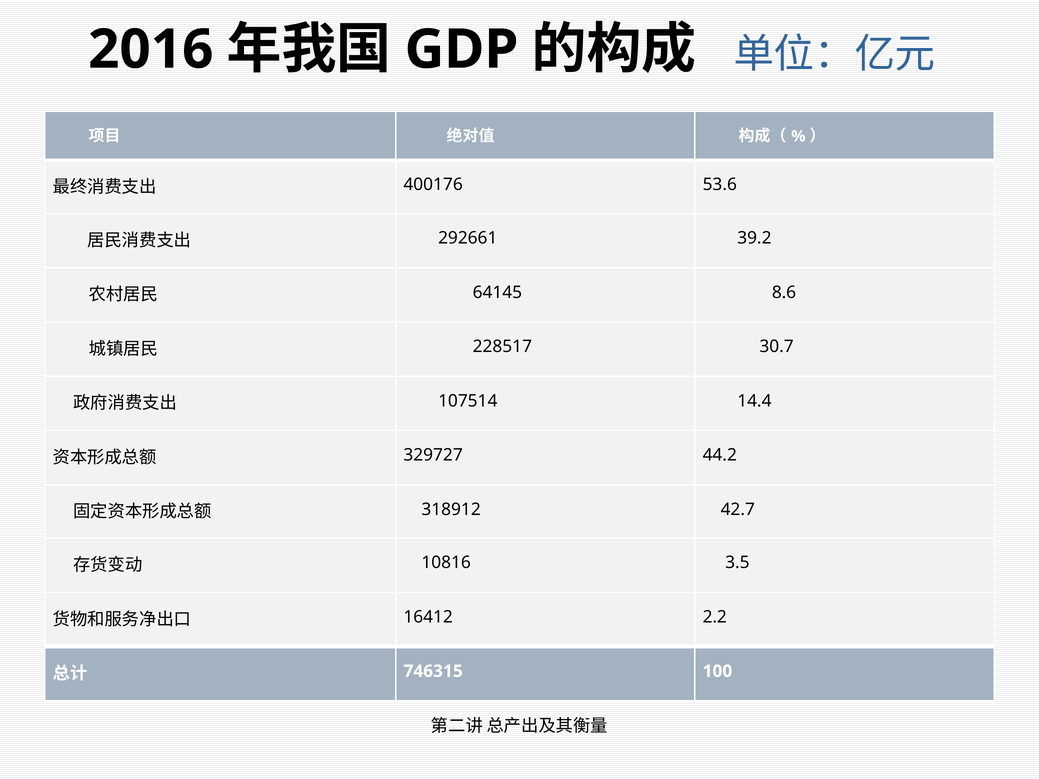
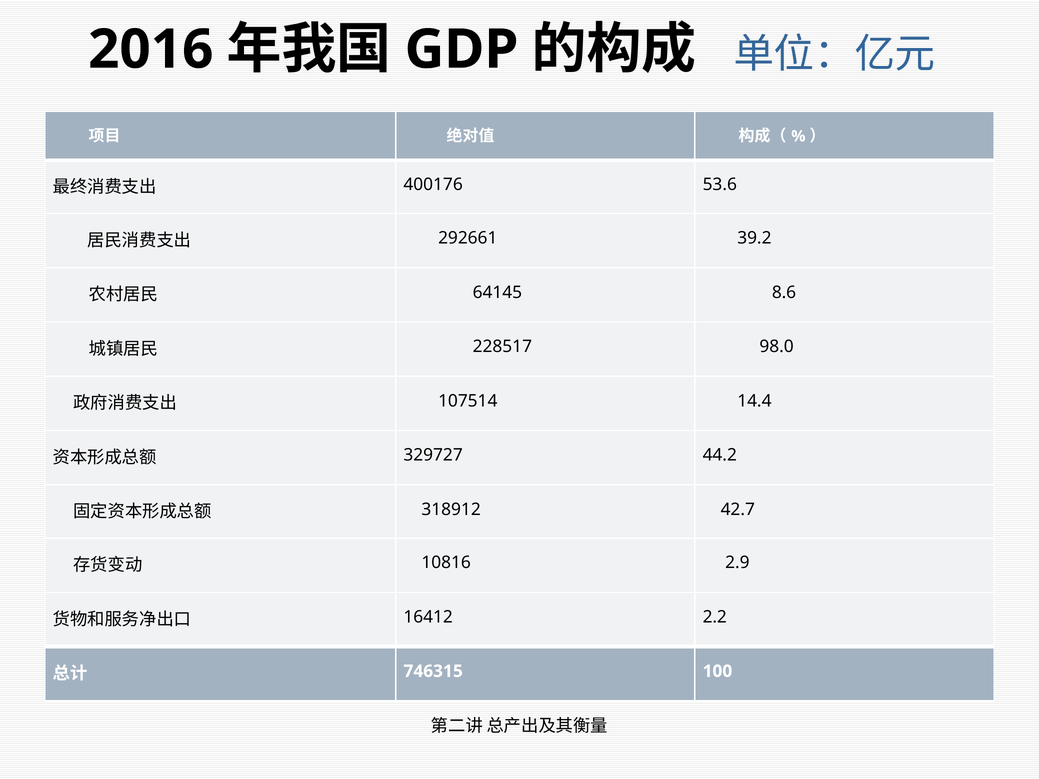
30.7: 30.7 -> 98.0
3.5: 3.5 -> 2.9
